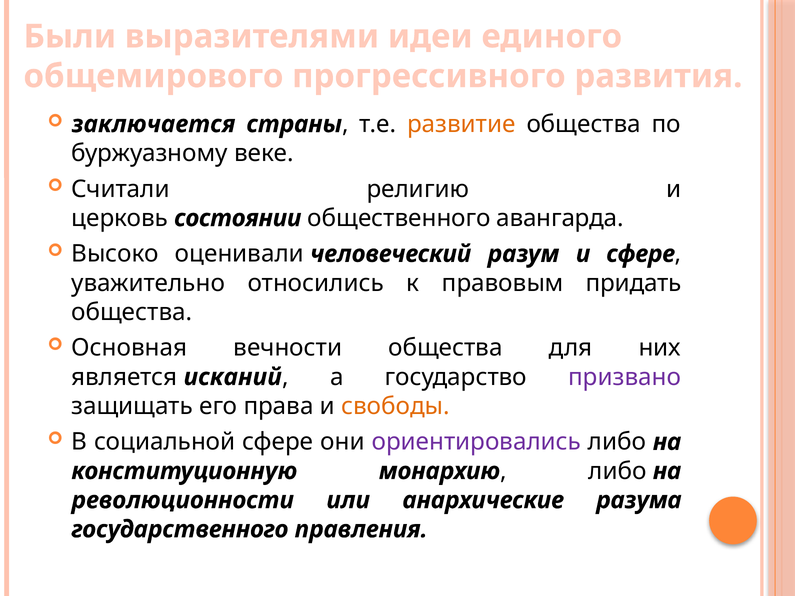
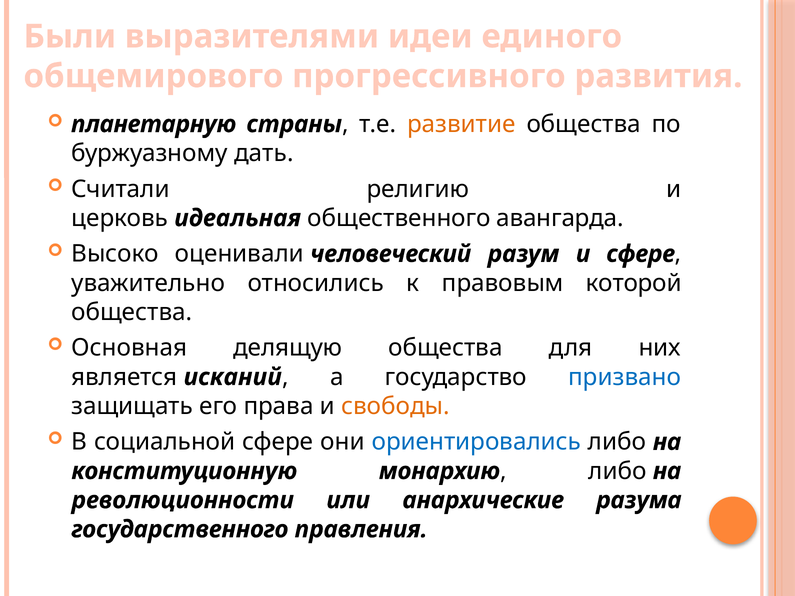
заключается: заключается -> планетарную
веке: веке -> дать
состоянии: состоянии -> идеальная
придать: придать -> которой
вечности: вечности -> делящую
призвано colour: purple -> blue
ориентировались colour: purple -> blue
